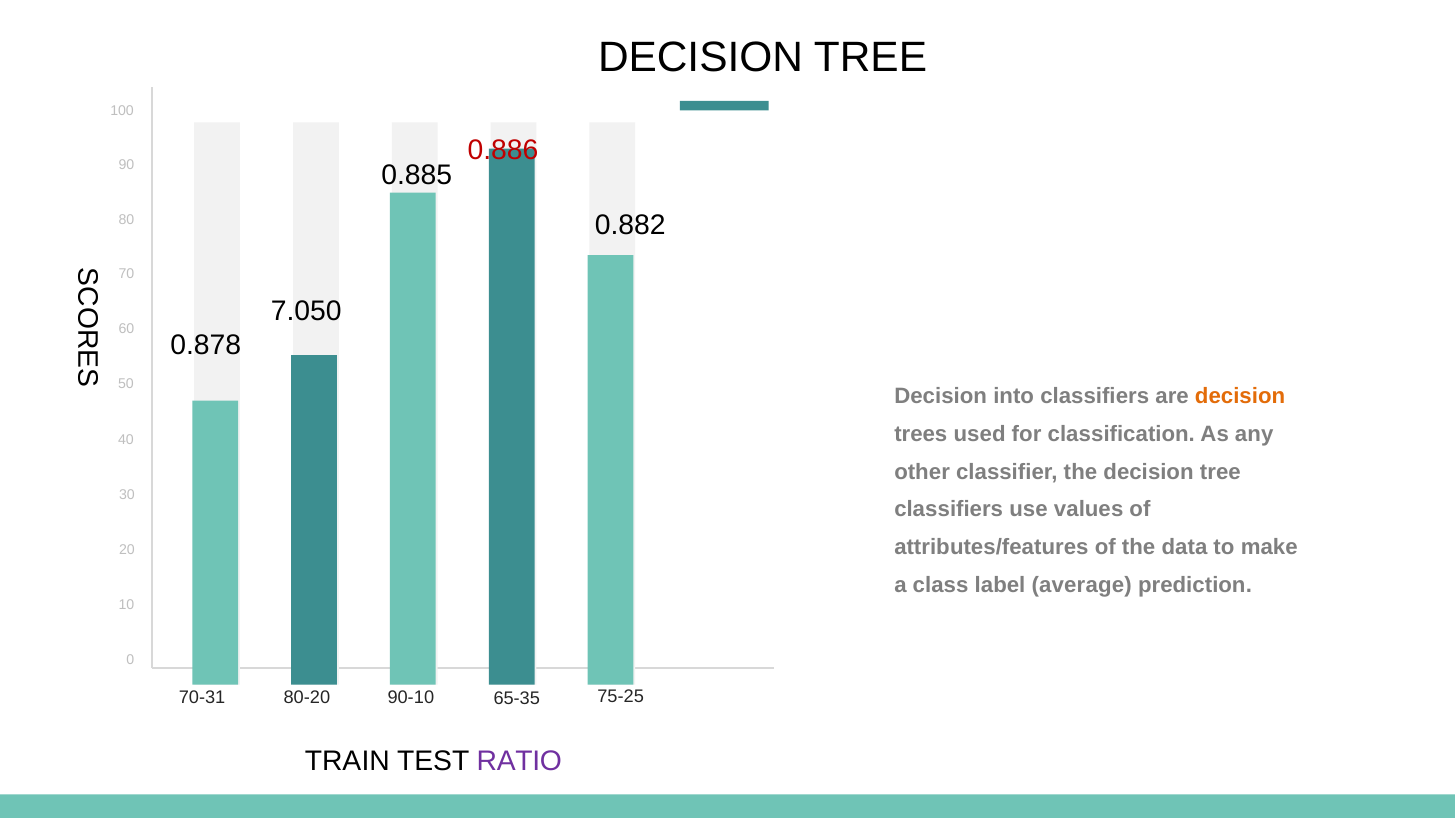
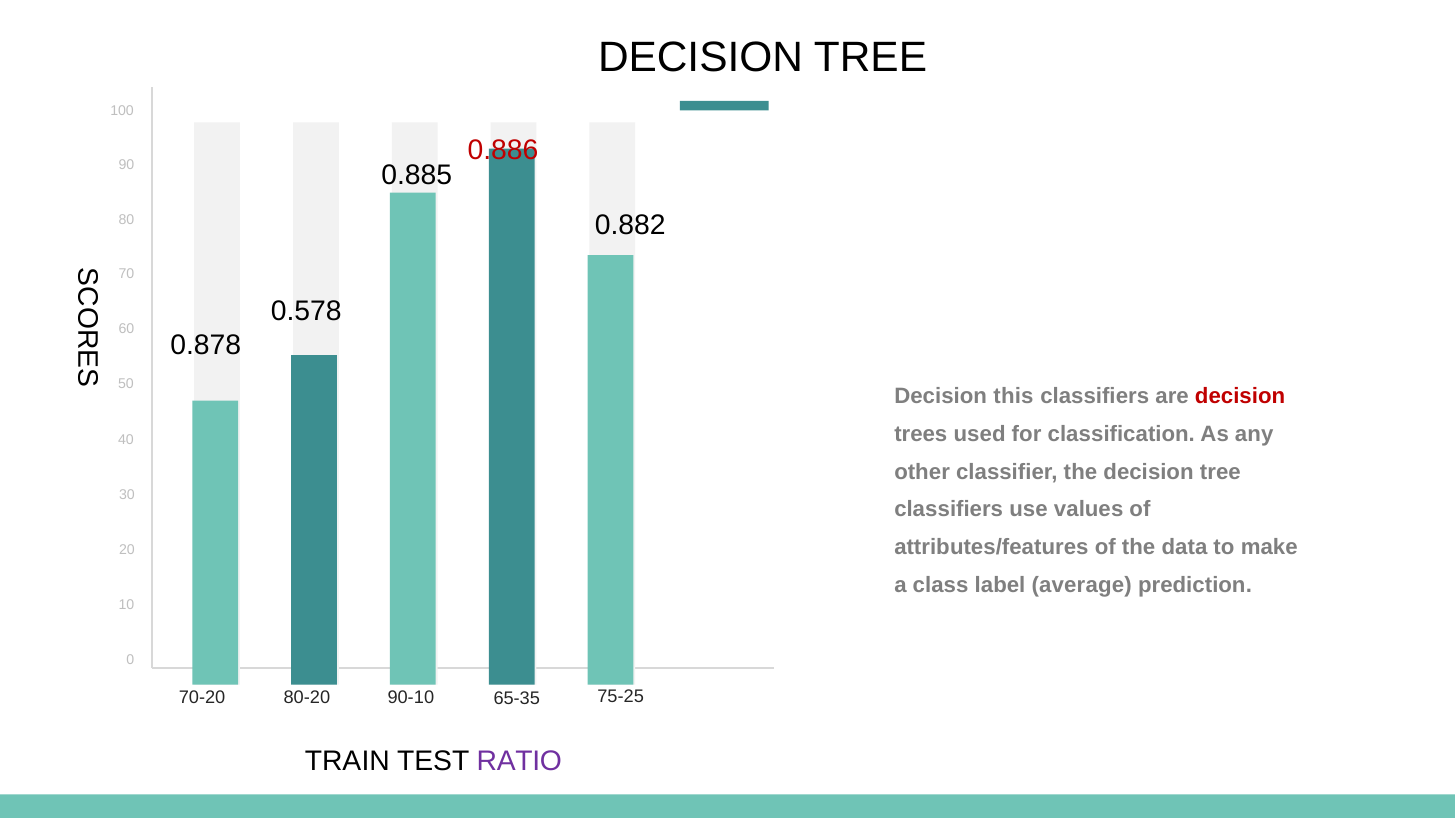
7.050: 7.050 -> 0.578
into: into -> this
decision at (1240, 396) colour: orange -> red
70-31: 70-31 -> 70-20
